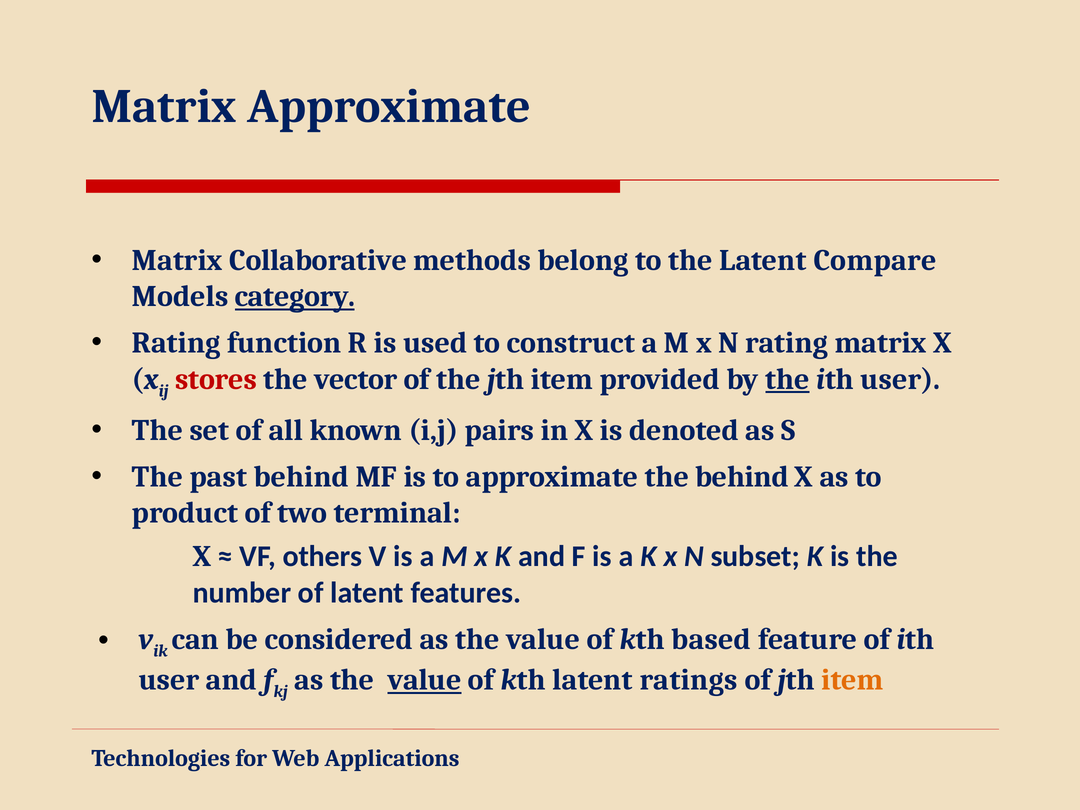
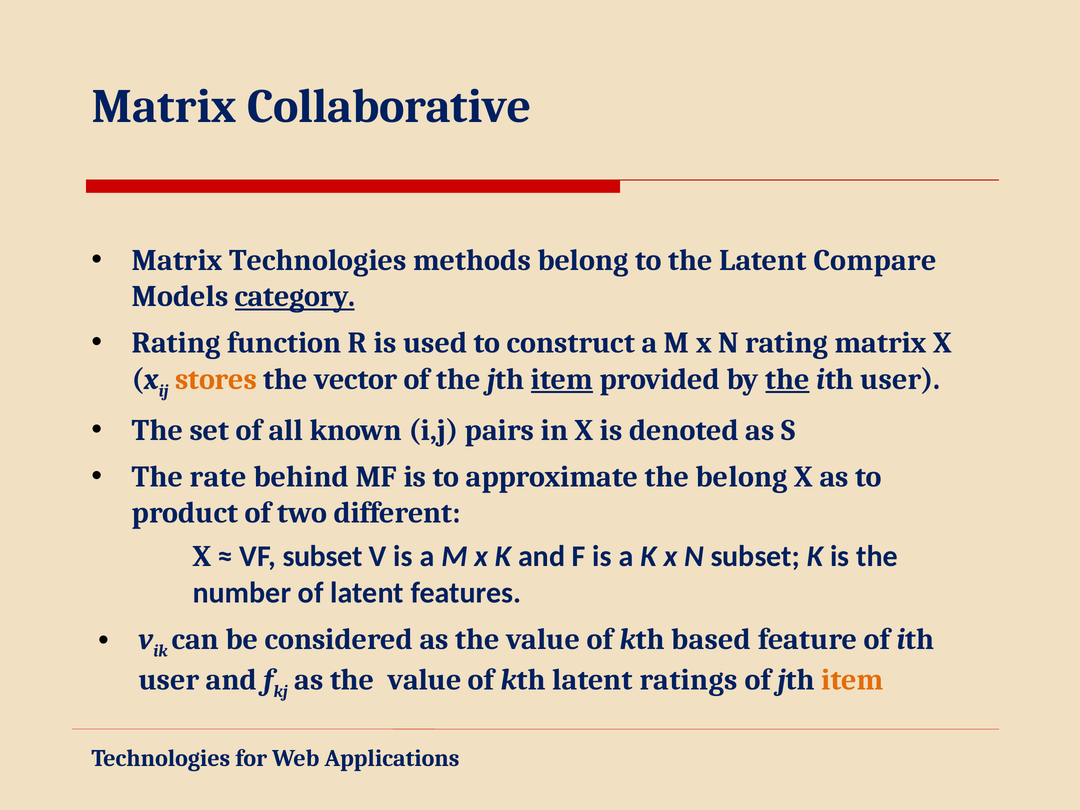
Matrix Approximate: Approximate -> Collaborative
Matrix Collaborative: Collaborative -> Technologies
stores colour: red -> orange
item at (562, 379) underline: none -> present
past: past -> rate
the behind: behind -> belong
terminal: terminal -> different
VF others: others -> subset
value at (425, 680) underline: present -> none
